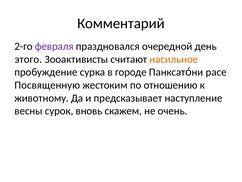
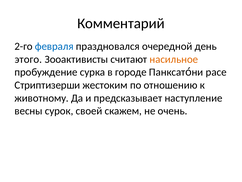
февраля colour: purple -> blue
Посвященную: Посвященную -> Стриптизерши
вновь: вновь -> своей
